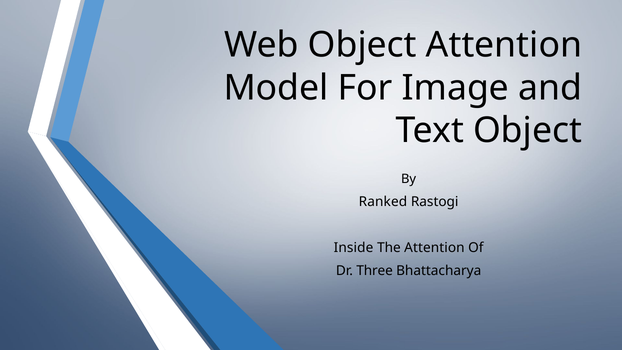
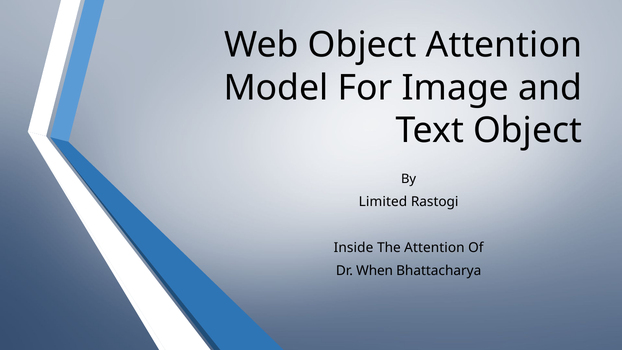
Ranked: Ranked -> Limited
Three: Three -> When
